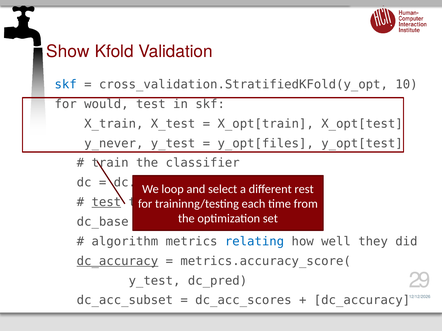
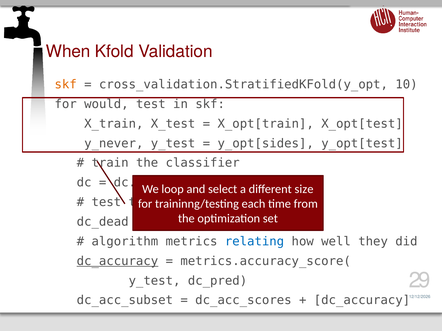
Show: Show -> When
skf at (66, 85) colour: blue -> orange
y_opt[files: y_opt[files -> y_opt[sides
rest: rest -> size
test at (106, 202) underline: present -> none
dc_base: dc_base -> dc_dead
